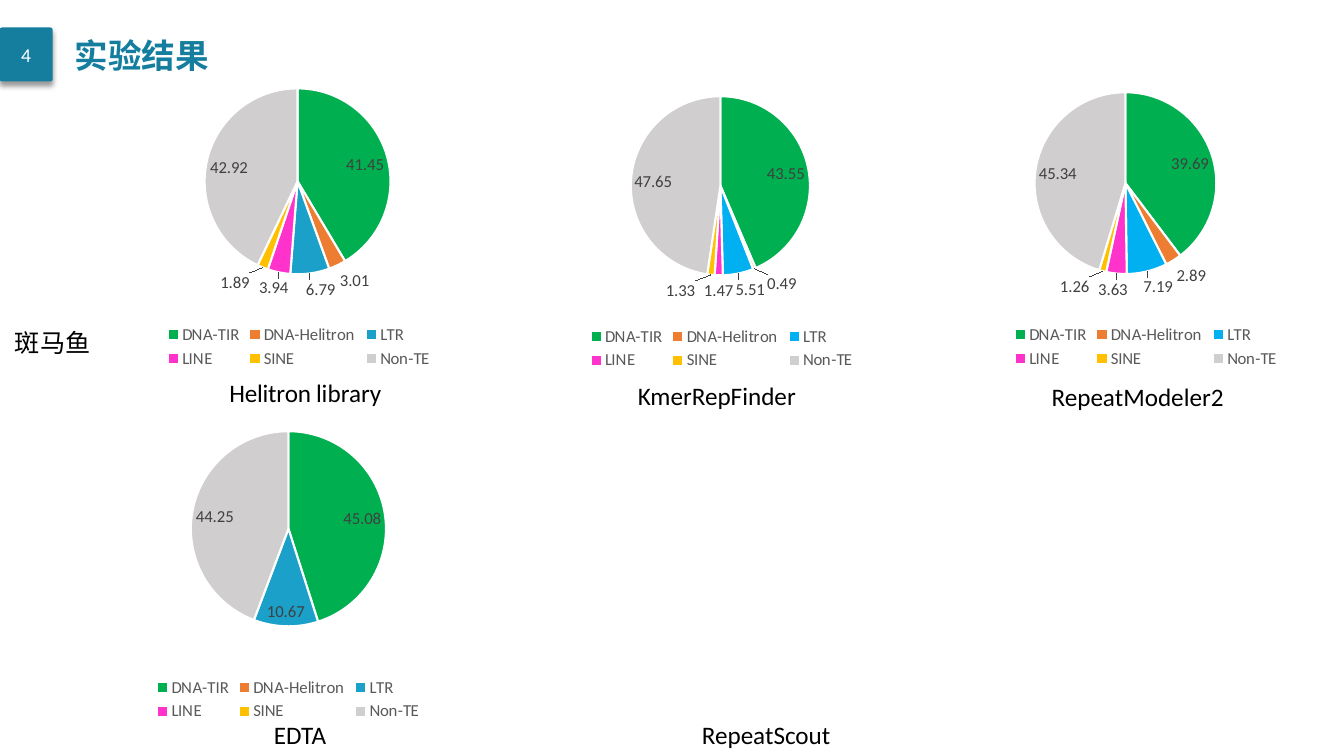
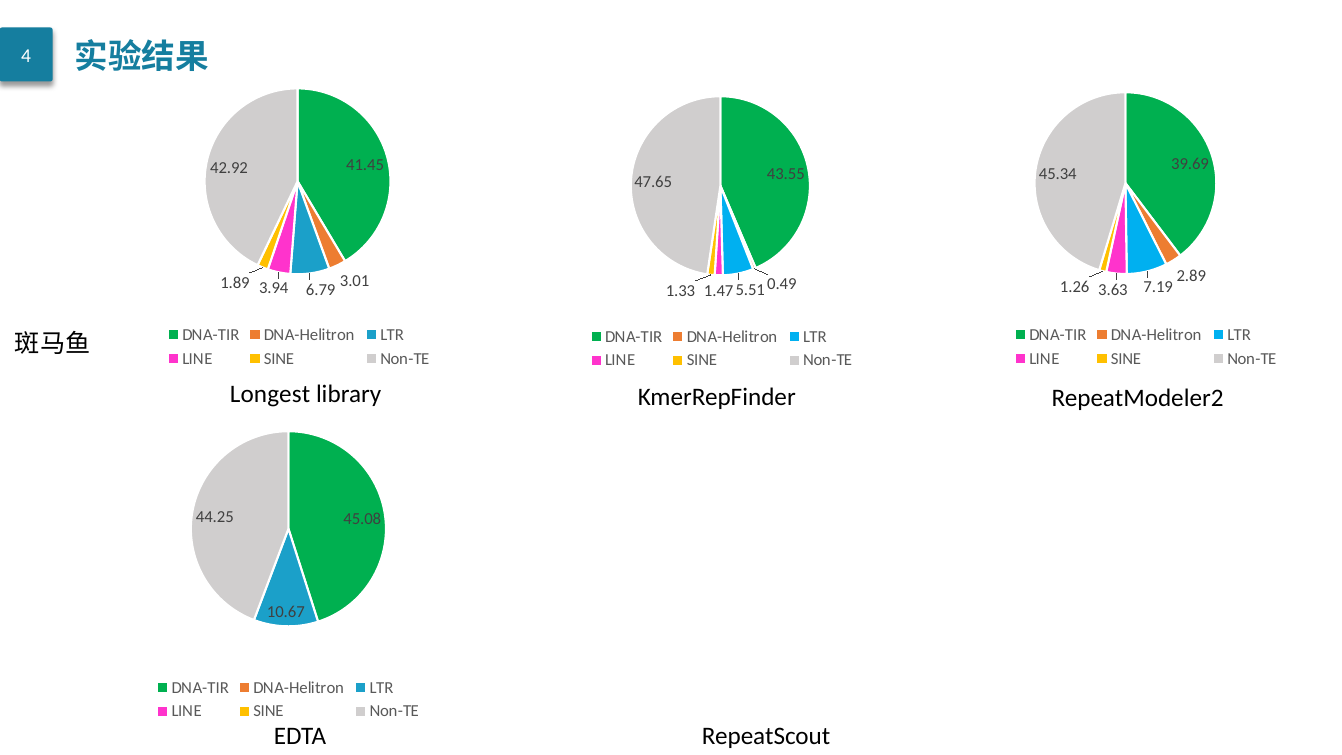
Helitron: Helitron -> Longest
